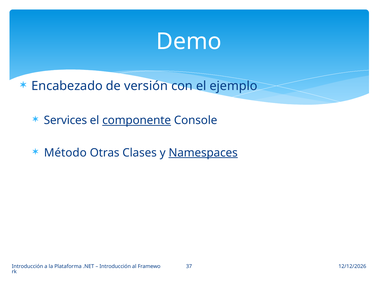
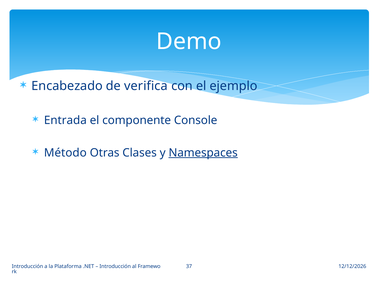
versión: versión -> verifica
Services: Services -> Entrada
componente underline: present -> none
